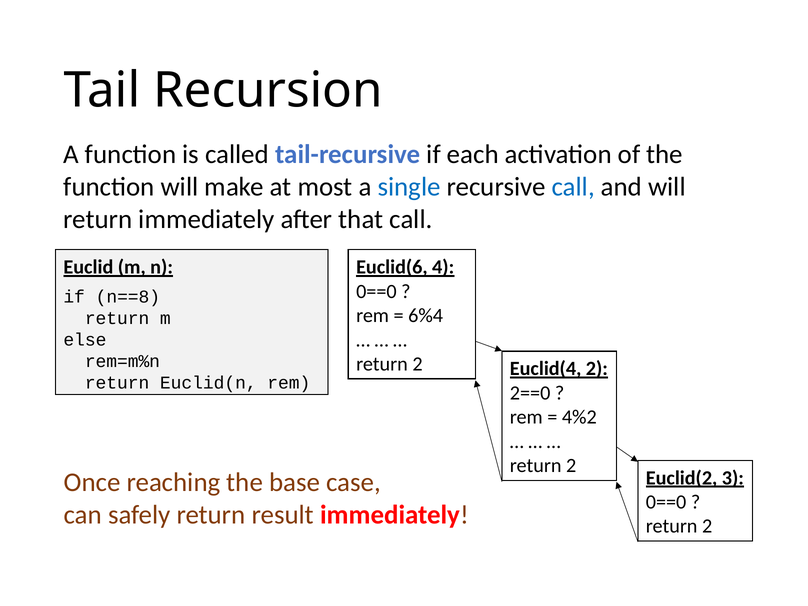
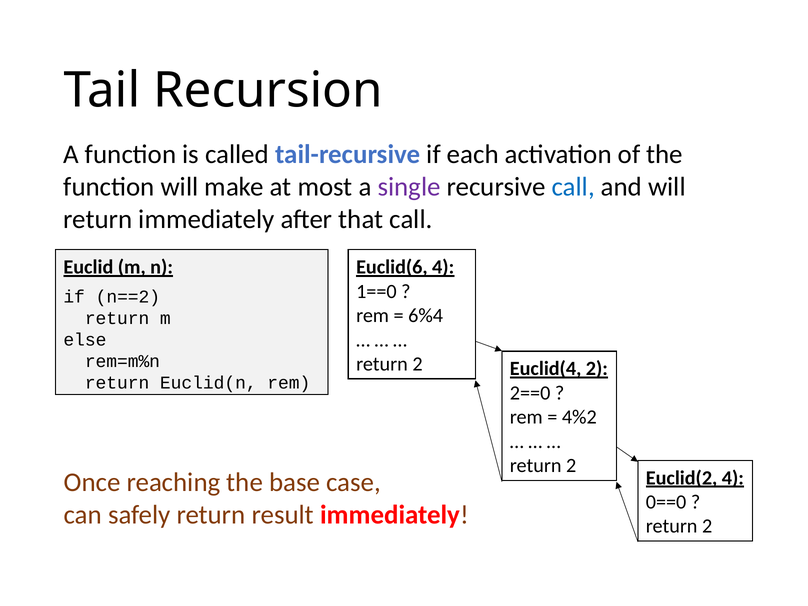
single colour: blue -> purple
0==0 at (376, 291): 0==0 -> 1==0
n==8: n==8 -> n==2
Euclid(2 3: 3 -> 4
